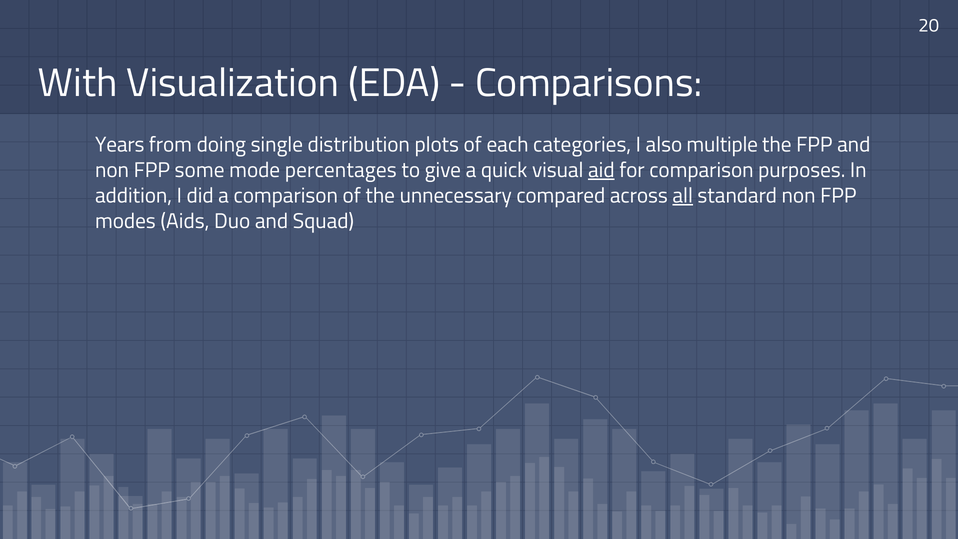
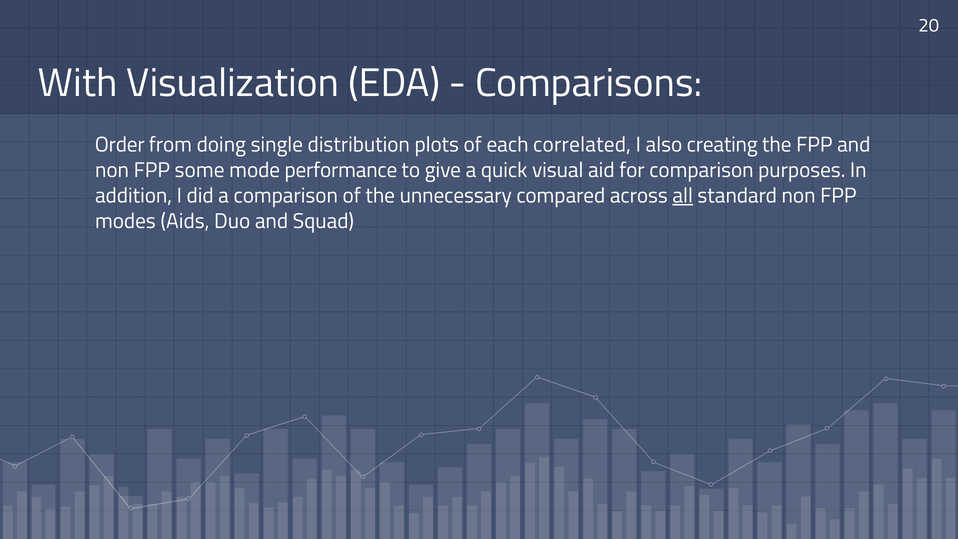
Years: Years -> Order
categories: categories -> correlated
multiple: multiple -> creating
percentages: percentages -> performance
aid underline: present -> none
